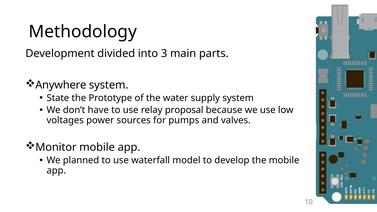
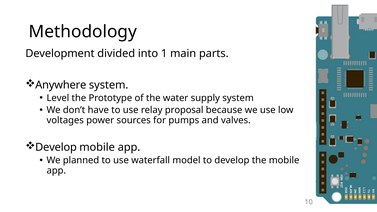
3: 3 -> 1
State: State -> Level
Monitor at (56, 147): Monitor -> Develop
